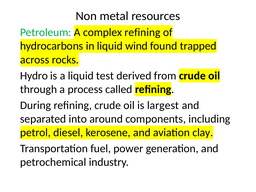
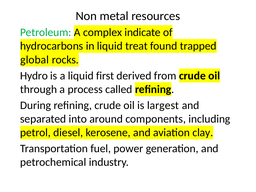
complex refining: refining -> indicate
wind: wind -> treat
across: across -> global
test: test -> first
